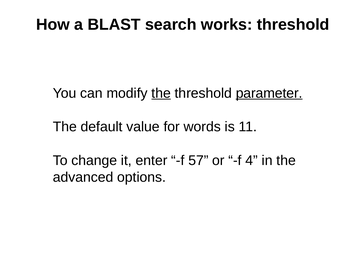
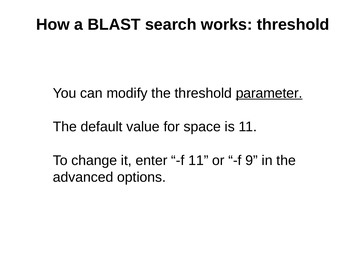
the at (161, 93) underline: present -> none
words: words -> space
f 57: 57 -> 11
4: 4 -> 9
